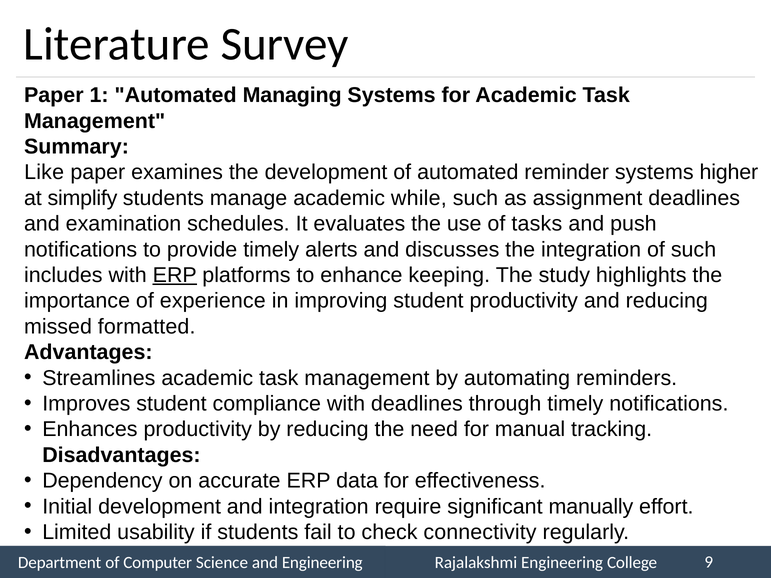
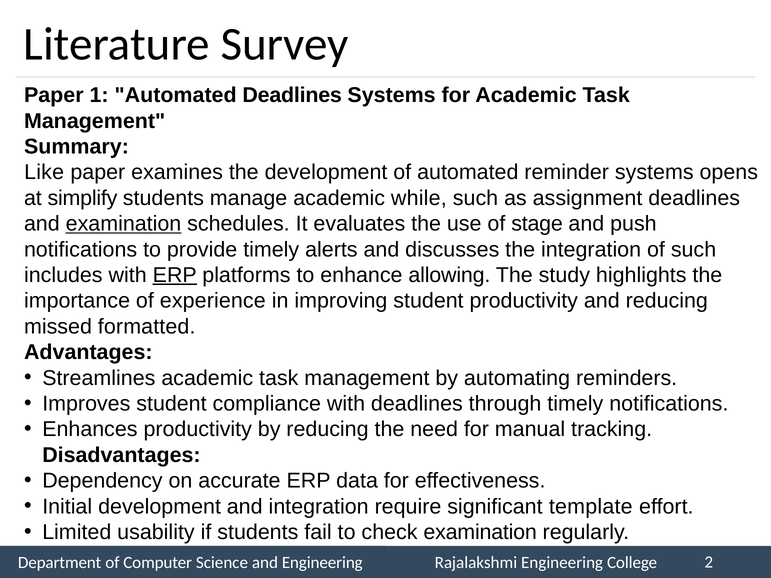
Automated Managing: Managing -> Deadlines
higher: higher -> opens
examination at (123, 224) underline: none -> present
tasks: tasks -> stage
keeping: keeping -> allowing
manually: manually -> template
check connectivity: connectivity -> examination
9: 9 -> 2
